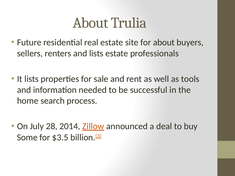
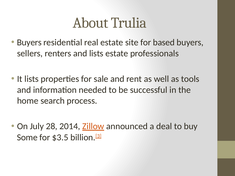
Future at (29, 43): Future -> Buyers
for about: about -> based
